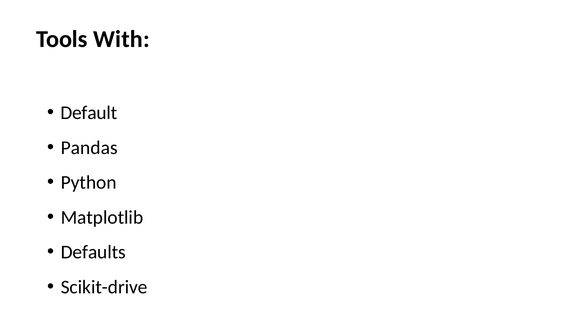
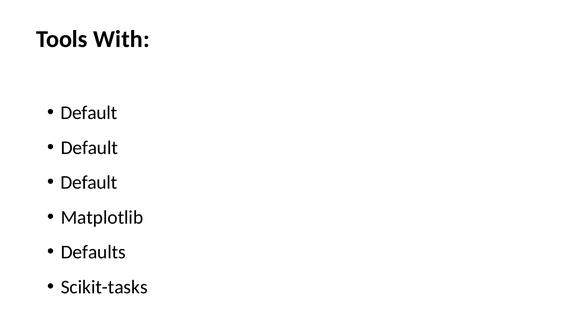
Pandas at (89, 148): Pandas -> Default
Python at (89, 182): Python -> Default
Scikit-drive: Scikit-drive -> Scikit-tasks
